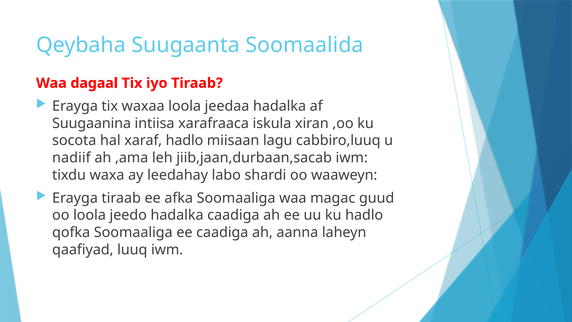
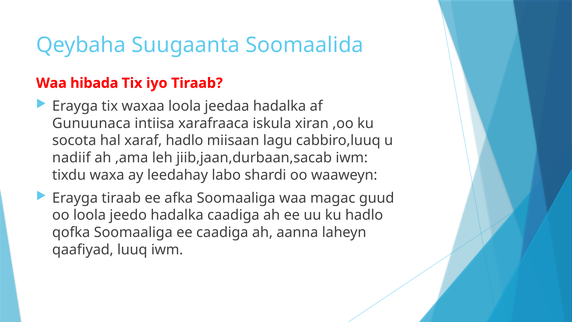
dagaal: dagaal -> hibada
Suugaanina: Suugaanina -> Gunuunaca
